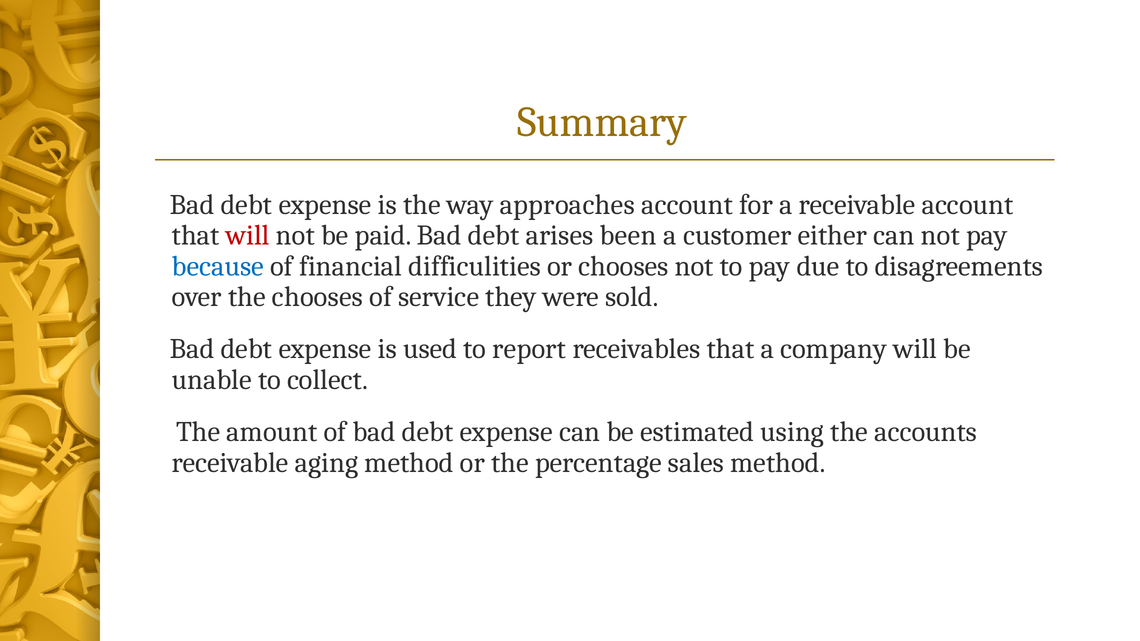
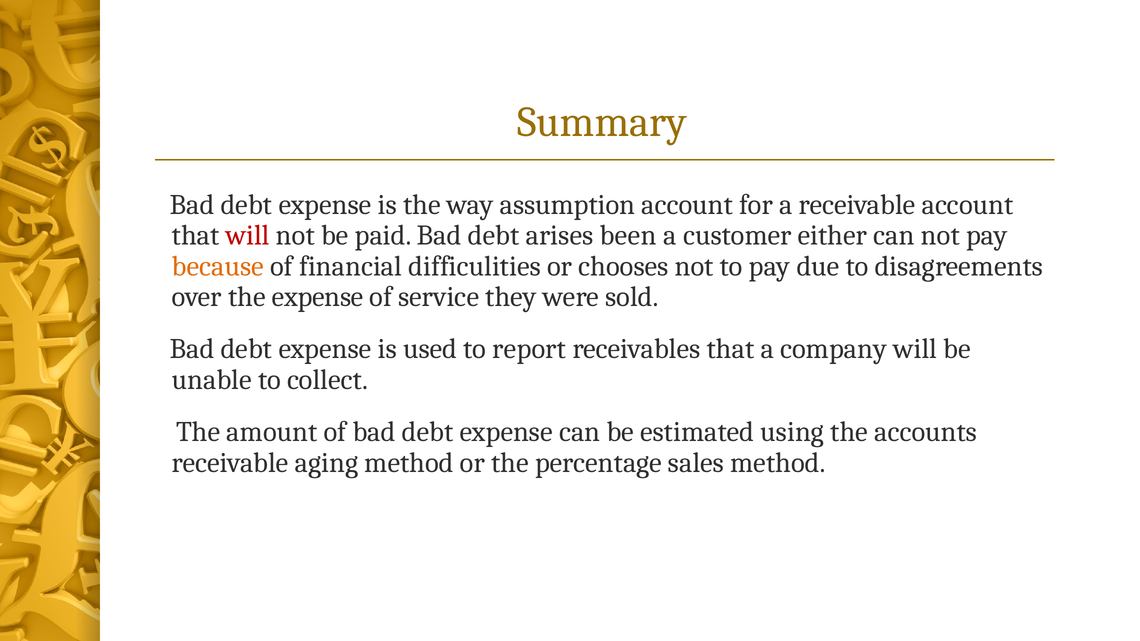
approaches: approaches -> assumption
because colour: blue -> orange
the chooses: chooses -> expense
